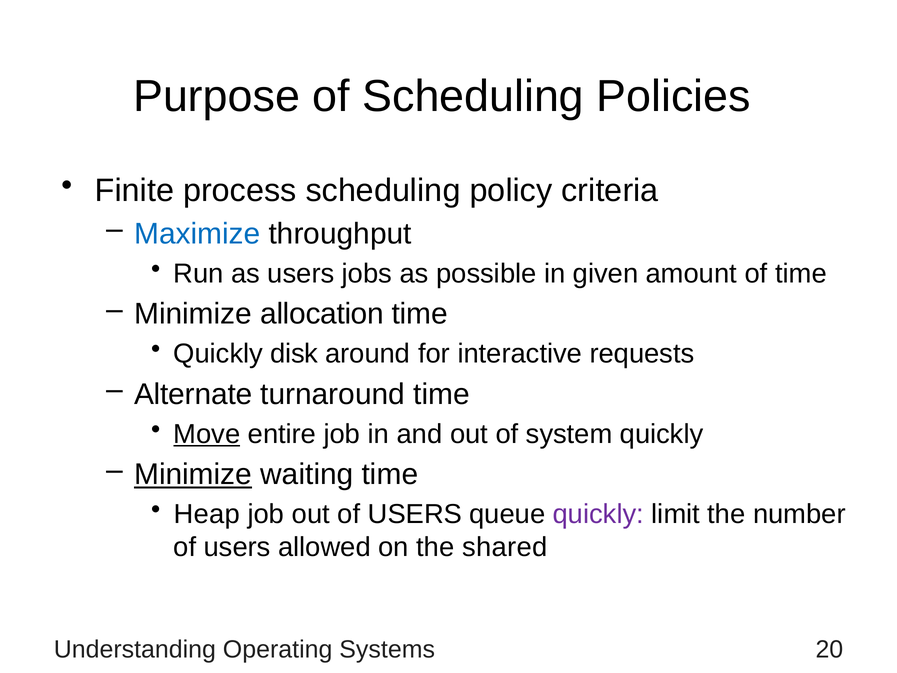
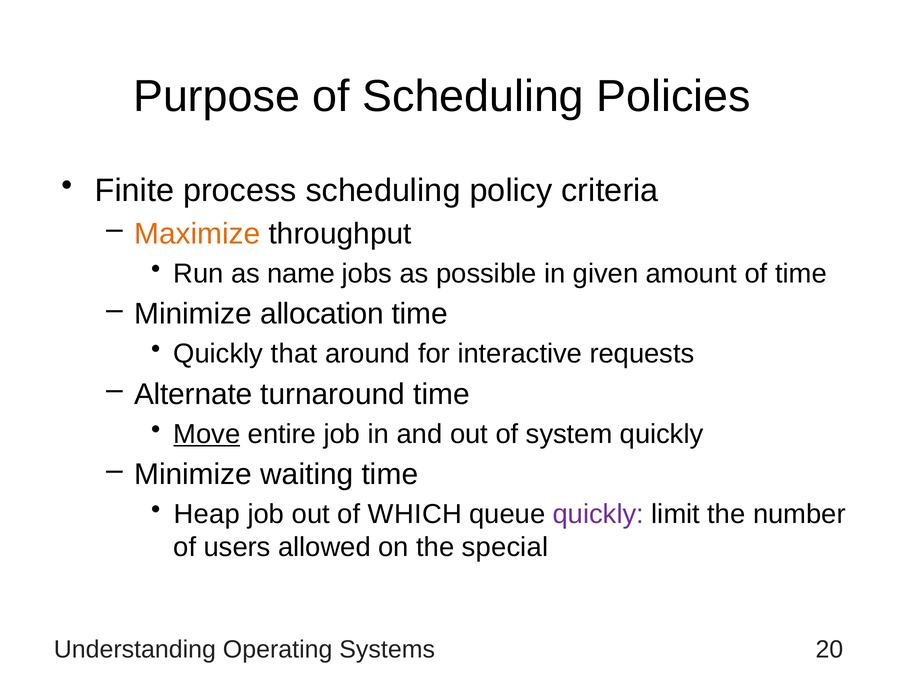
Maximize colour: blue -> orange
as users: users -> name
disk: disk -> that
Minimize at (193, 474) underline: present -> none
out of USERS: USERS -> WHICH
shared: shared -> special
